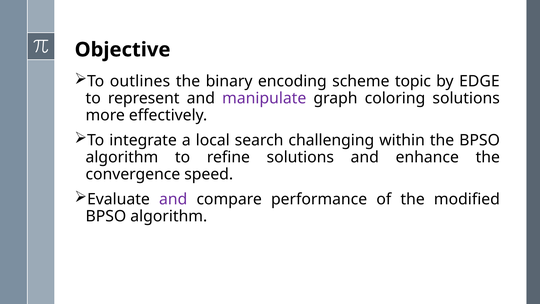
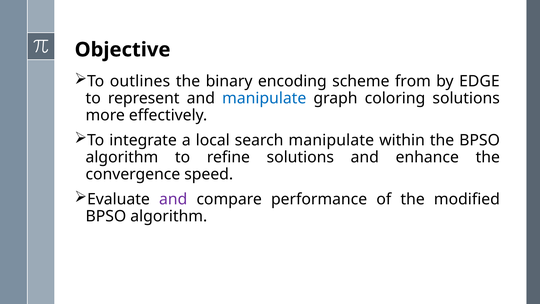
topic: topic -> from
manipulate at (264, 98) colour: purple -> blue
search challenging: challenging -> manipulate
